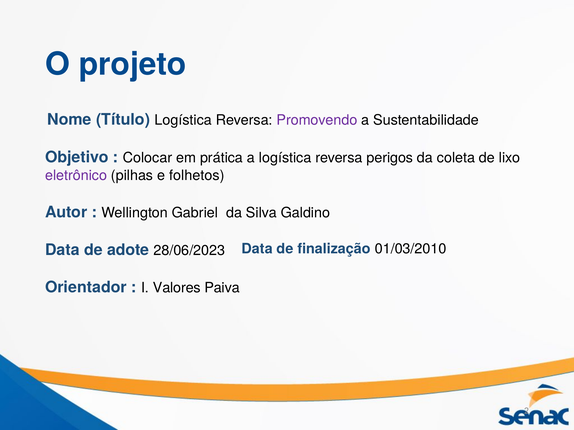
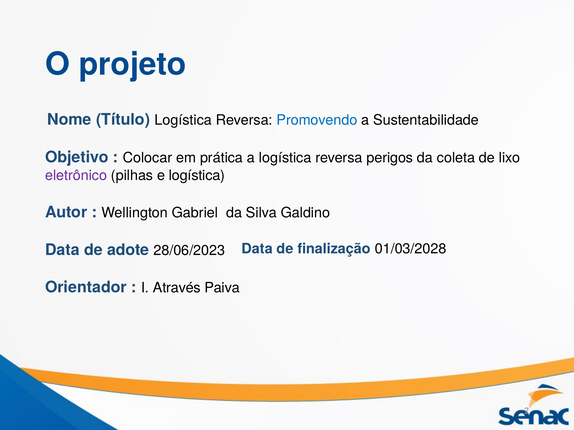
Promovendo colour: purple -> blue
e folhetos: folhetos -> logística
01/03/2010: 01/03/2010 -> 01/03/2028
Valores: Valores -> Através
